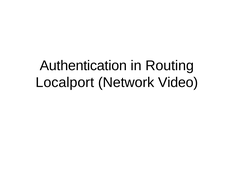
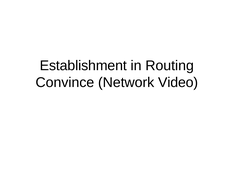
Authentication: Authentication -> Establishment
Localport: Localport -> Convince
